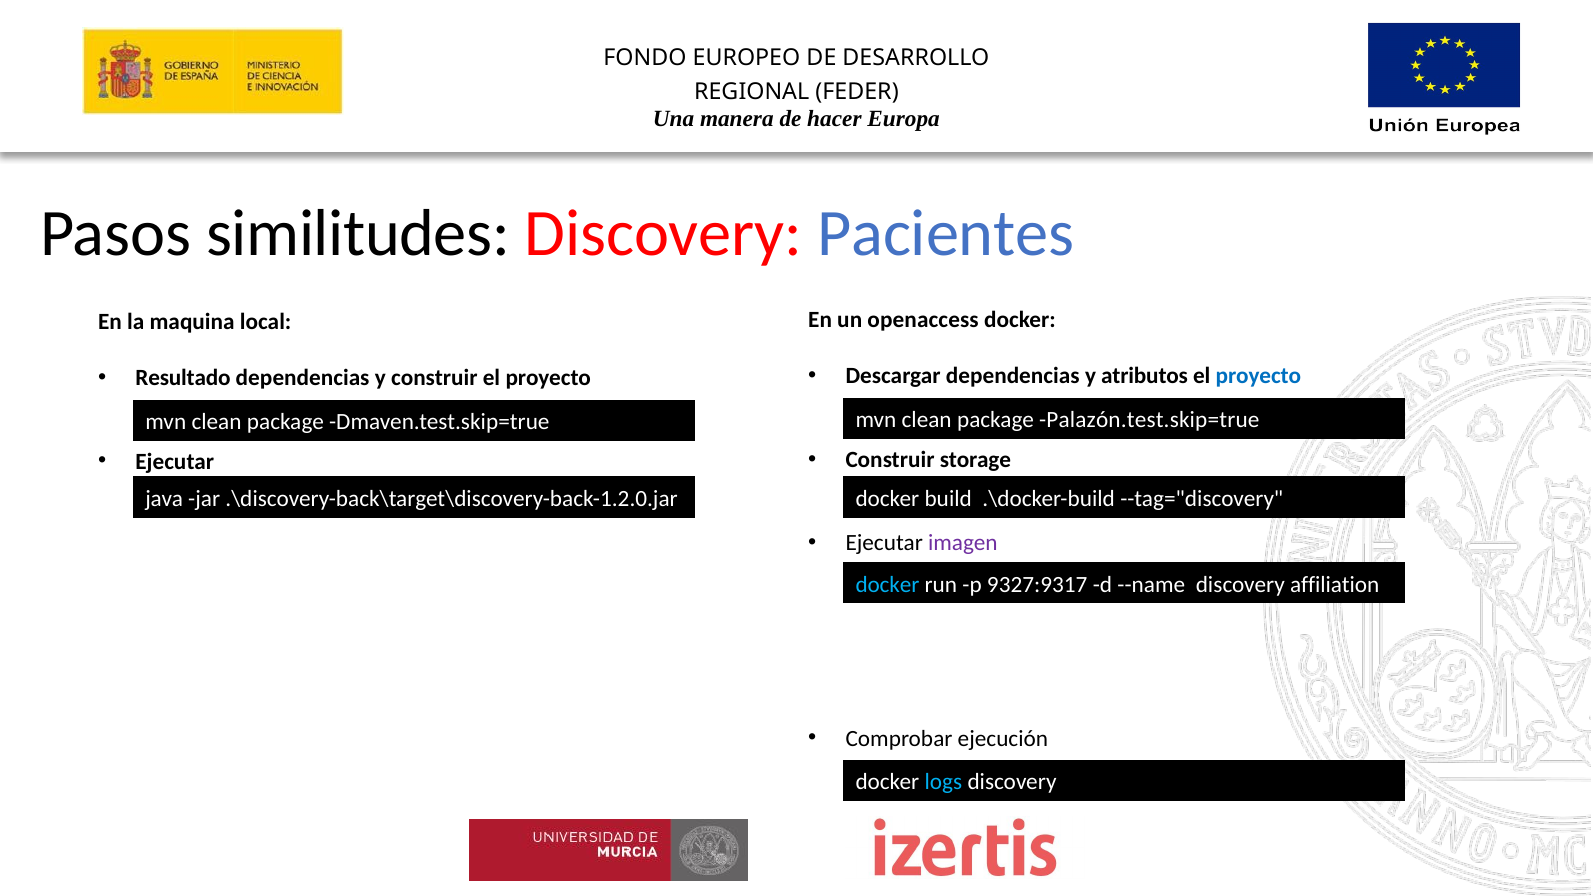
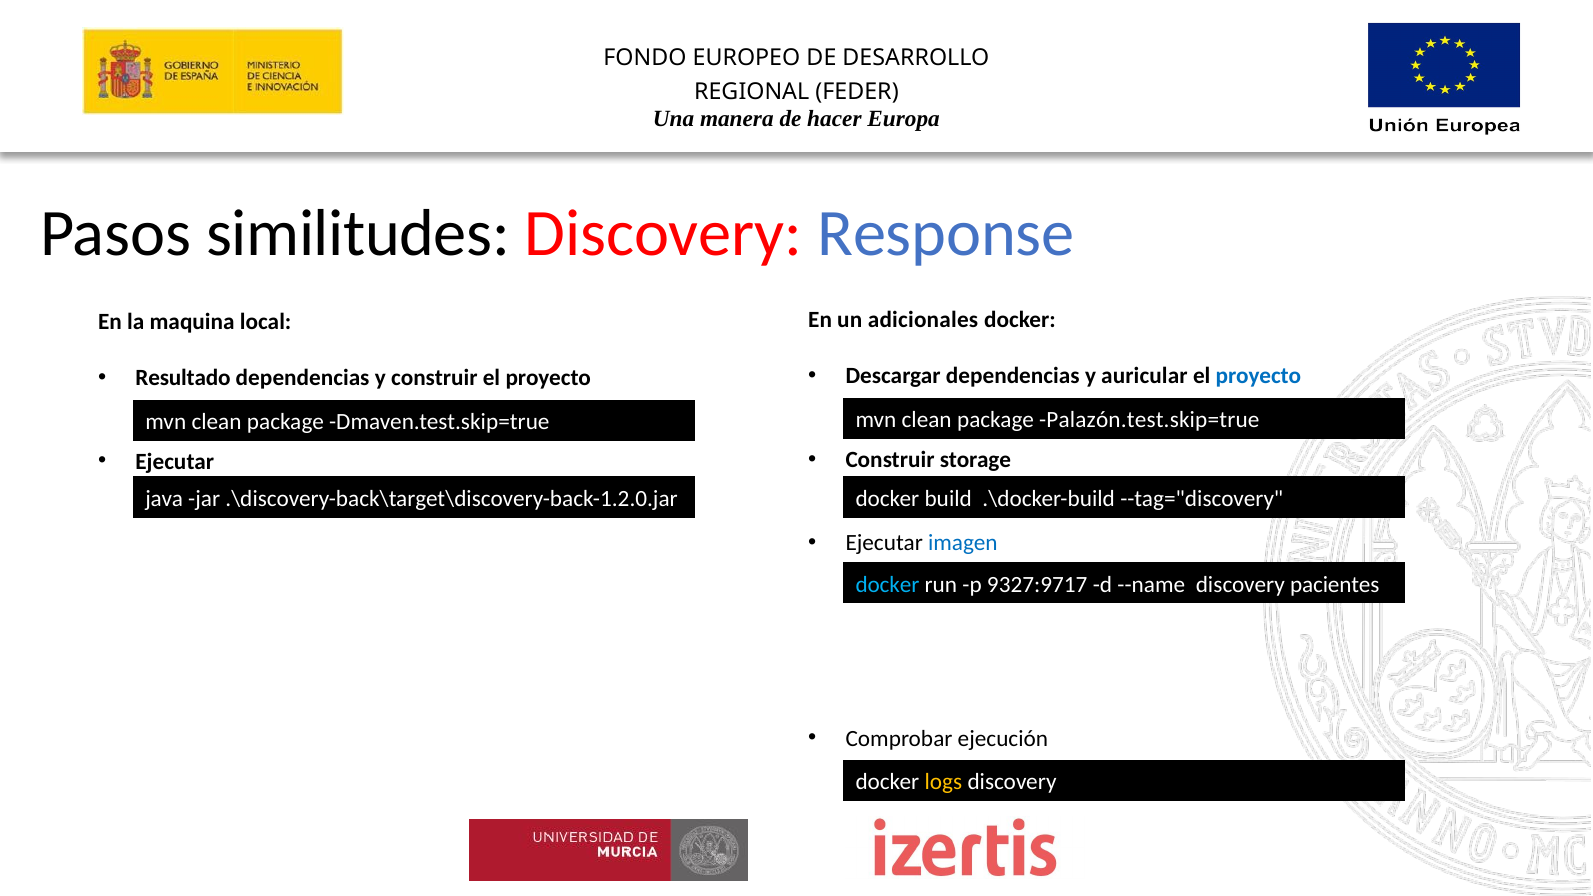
Pacientes: Pacientes -> Response
openaccess: openaccess -> adicionales
atributos: atributos -> auricular
imagen colour: purple -> blue
9327:9317: 9327:9317 -> 9327:9717
affiliation: affiliation -> pacientes
logs colour: light blue -> yellow
